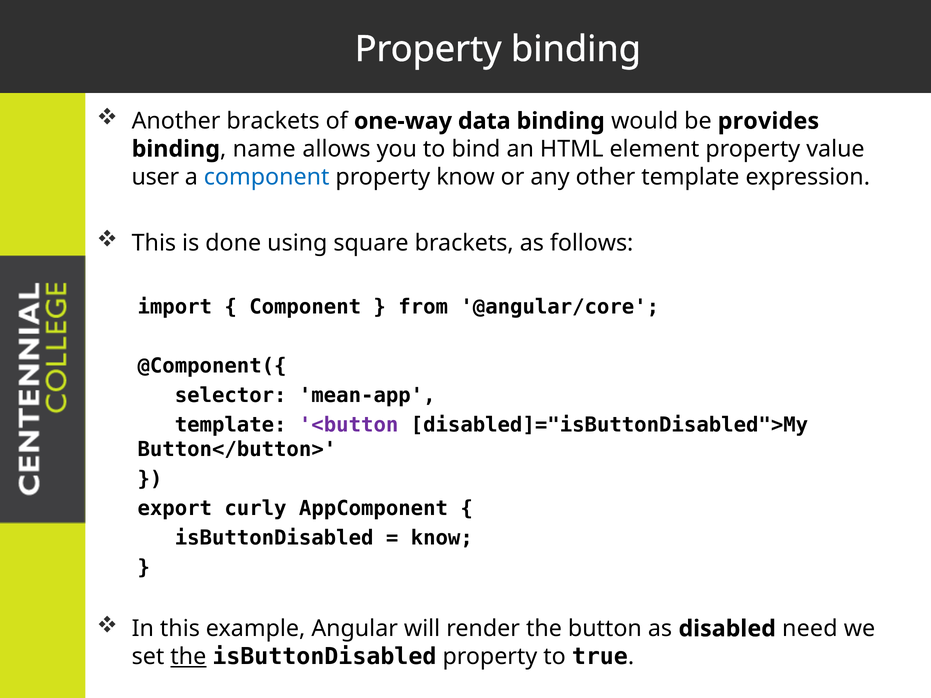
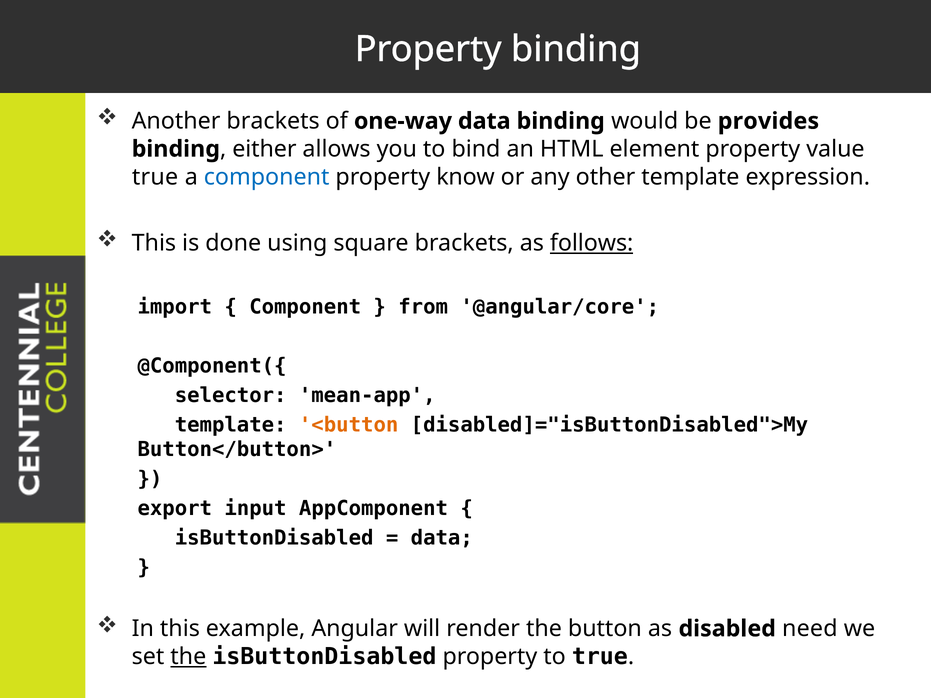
name: name -> either
user at (155, 177): user -> true
follows underline: none -> present
<button colour: purple -> orange
curly: curly -> input
know at (442, 538): know -> data
